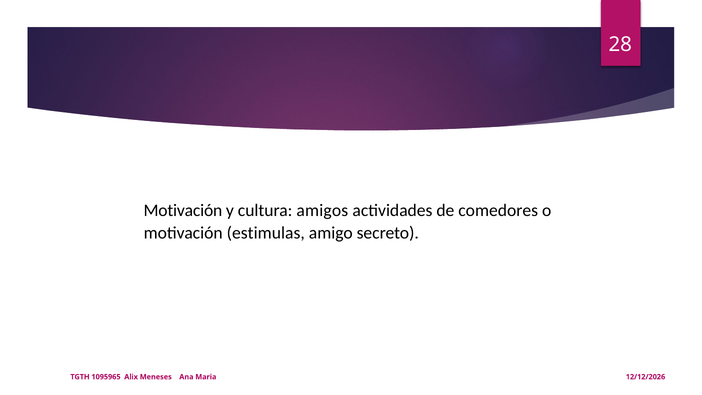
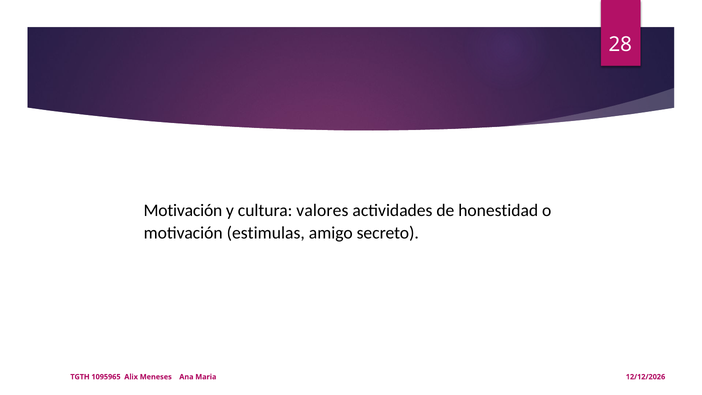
amigos: amigos -> valores
comedores: comedores -> honestidad
